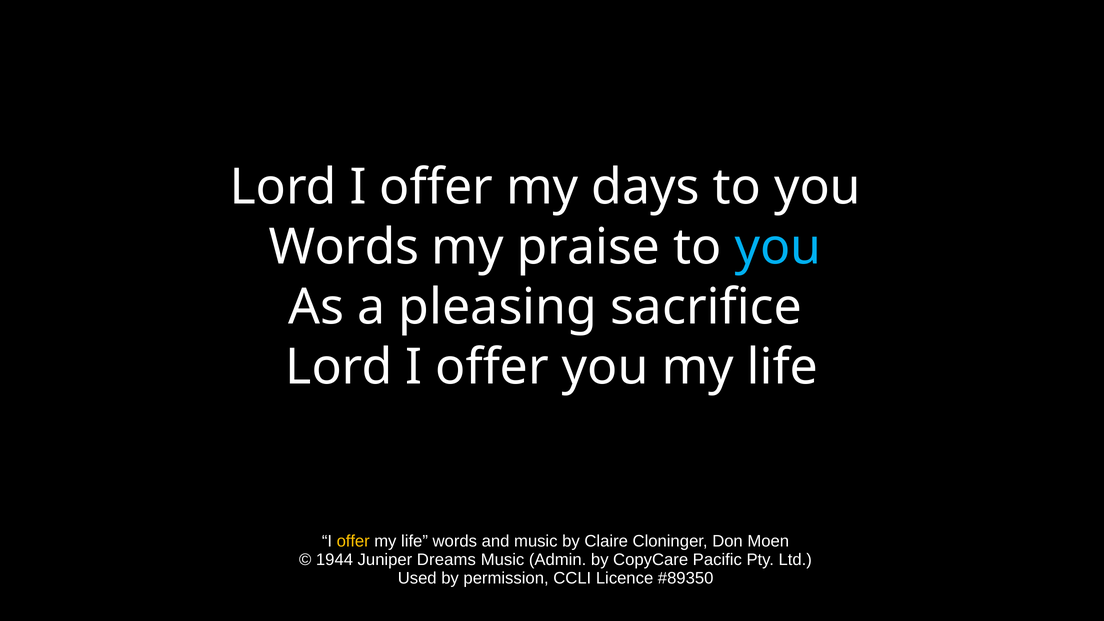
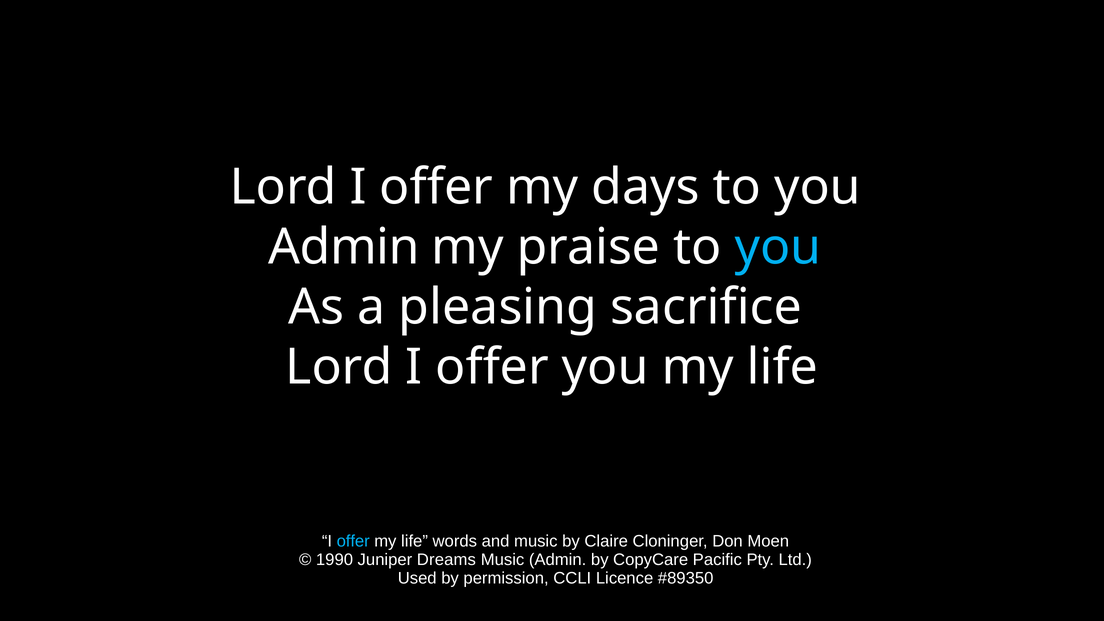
Words at (344, 247): Words -> Admin
offer at (353, 541) colour: yellow -> light blue
1944: 1944 -> 1990
